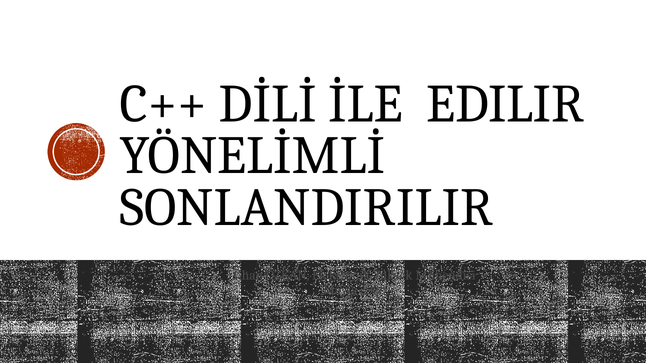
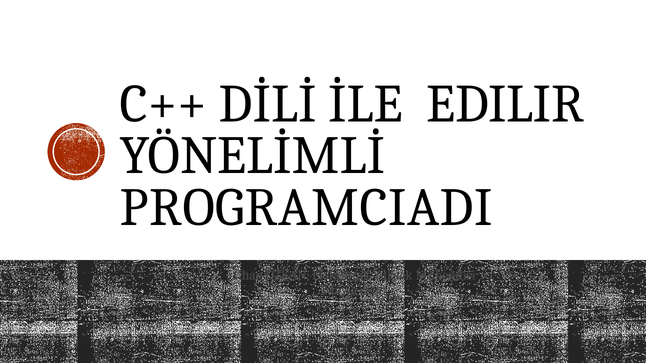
SONLANDIRILIR: SONLANDIRILIR -> PROGRAMCIADI
